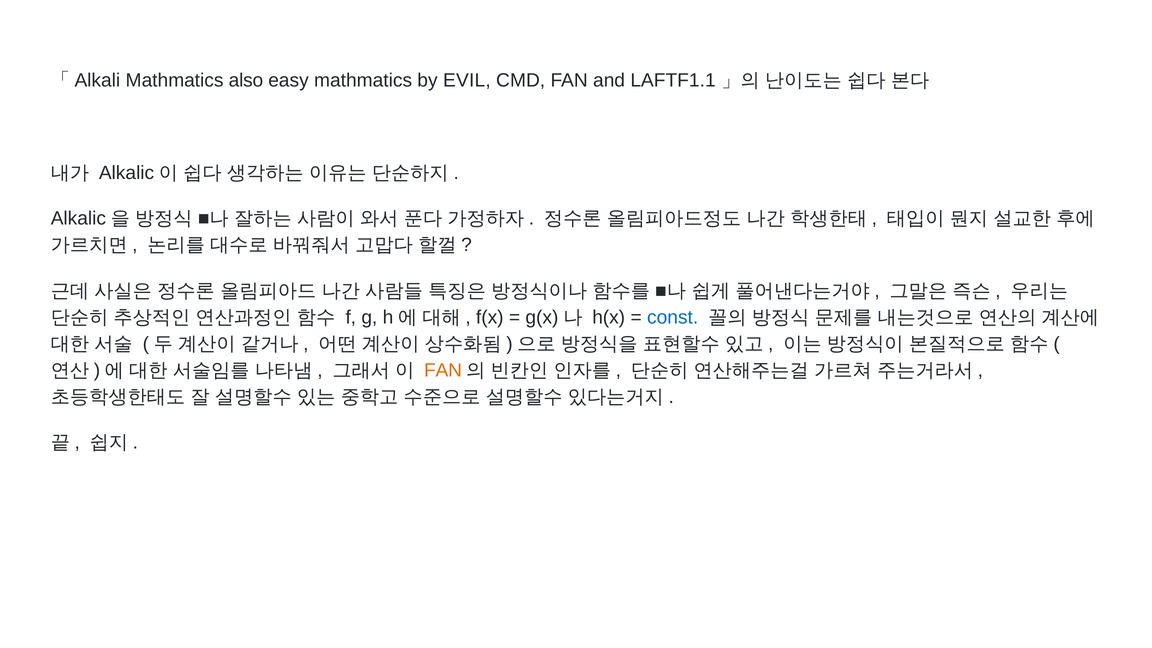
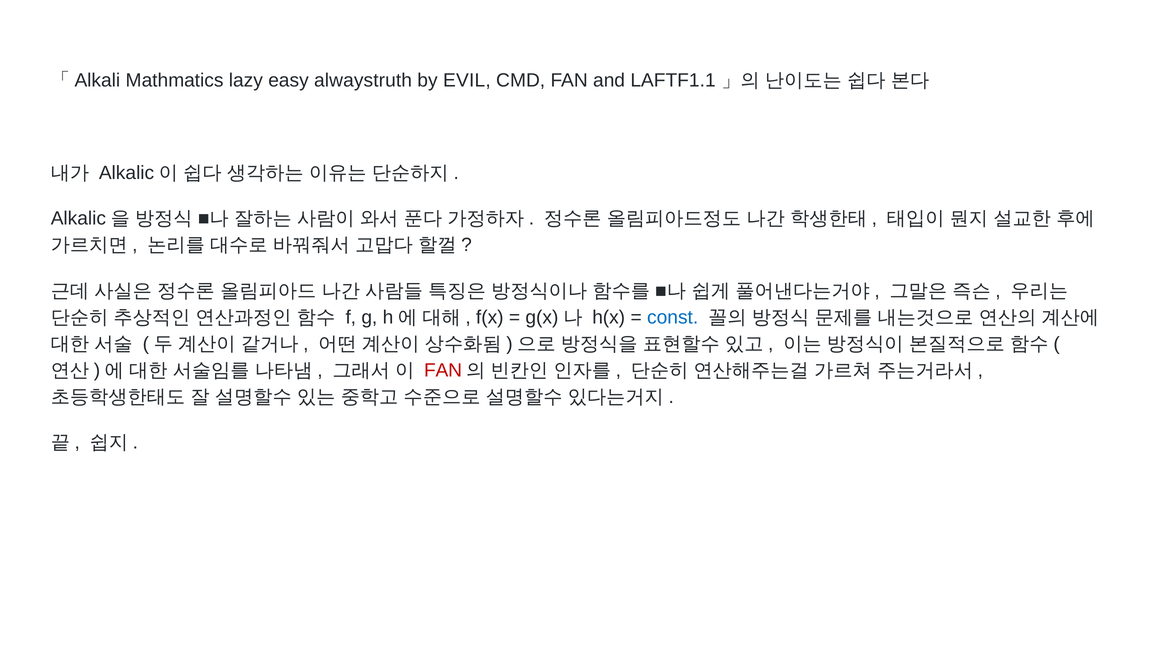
also: also -> lazy
easy mathmatics: mathmatics -> alwaystruth
FAN at (443, 370) colour: orange -> red
